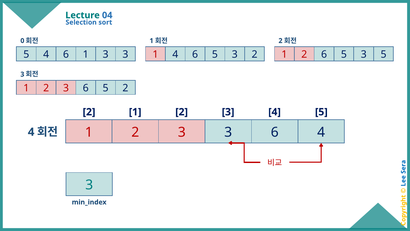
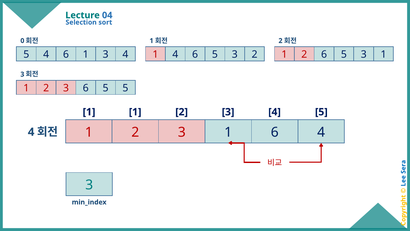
1 3 3: 3 -> 4
5 3 5: 5 -> 1
6 5 2: 2 -> 5
2 at (89, 112): 2 -> 1
2 3 3: 3 -> 1
